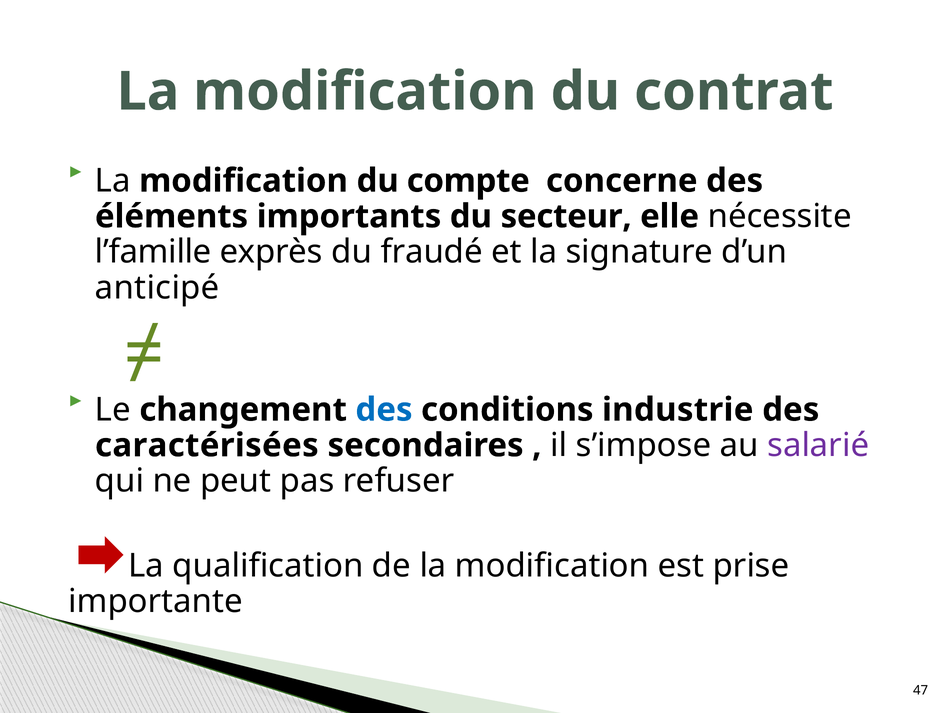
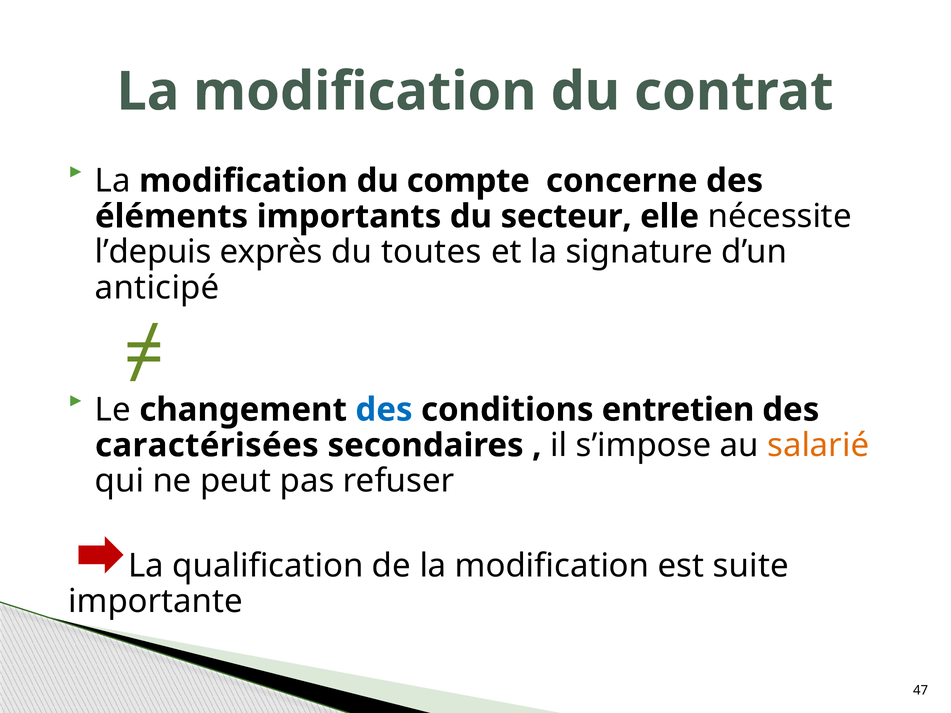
l’famille: l’famille -> l’depuis
fraudé: fraudé -> toutes
industrie: industrie -> entretien
salarié colour: purple -> orange
prise: prise -> suite
